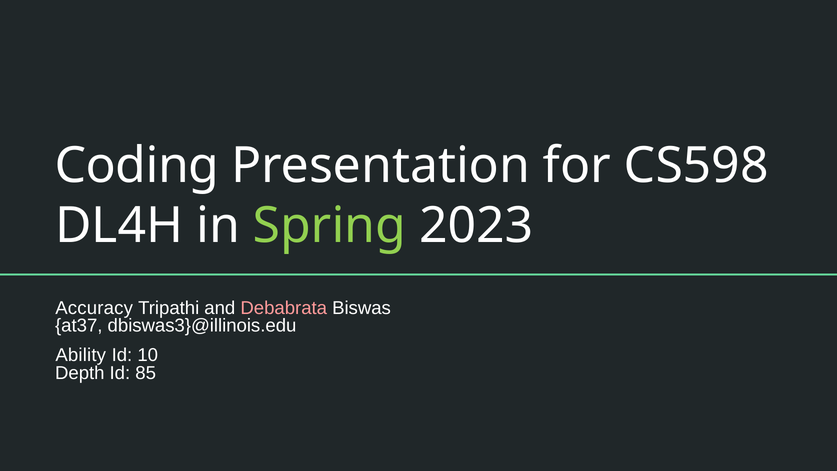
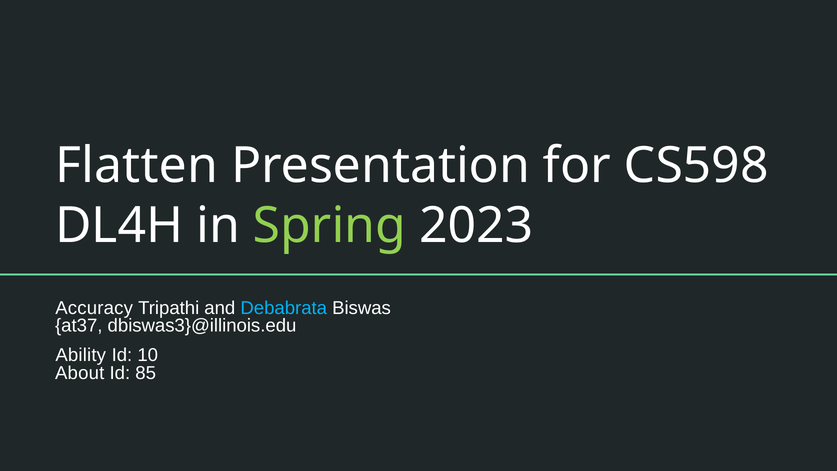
Coding: Coding -> Flatten
Debabrata colour: pink -> light blue
Depth: Depth -> About
